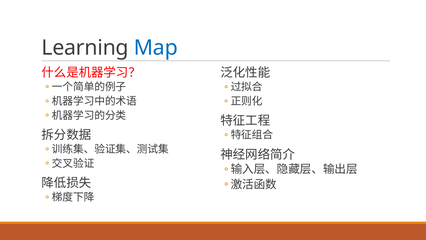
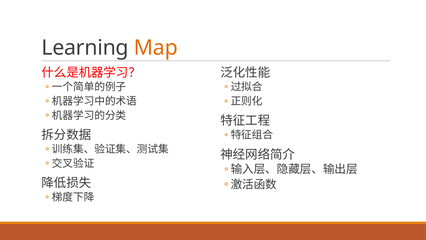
Map colour: blue -> orange
